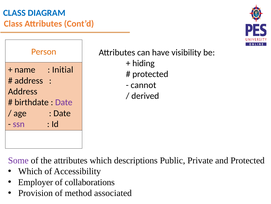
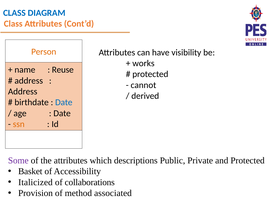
hiding: hiding -> works
Initial: Initial -> Reuse
Date at (64, 102) colour: purple -> blue
ssn colour: purple -> orange
Which at (30, 171): Which -> Basket
Employer: Employer -> Italicized
